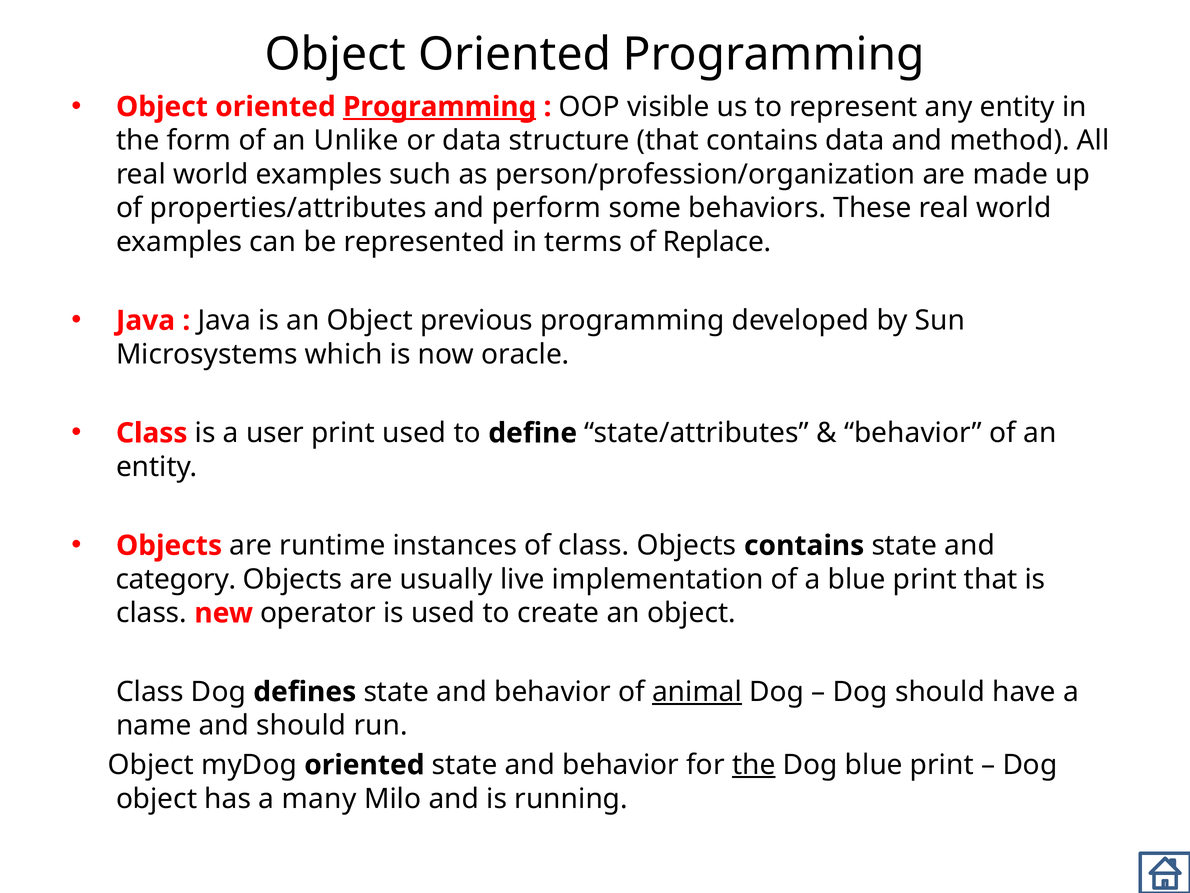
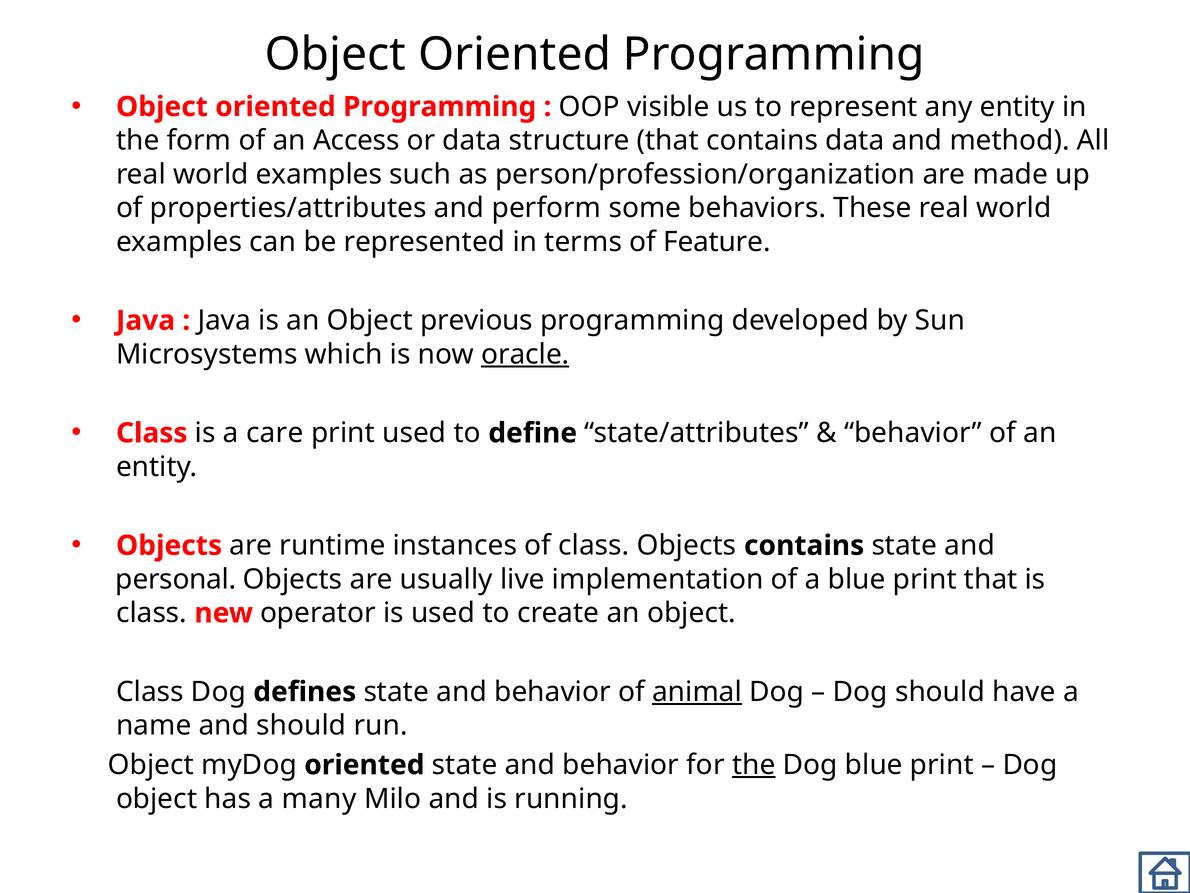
Programming at (440, 107) underline: present -> none
Unlike: Unlike -> Access
Replace: Replace -> Feature
oracle underline: none -> present
user: user -> care
category: category -> personal
